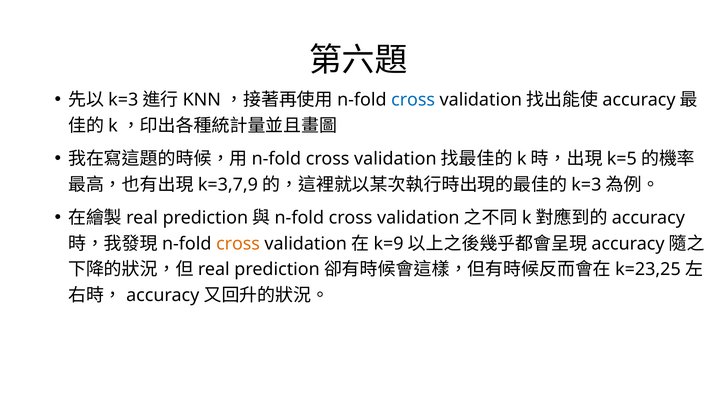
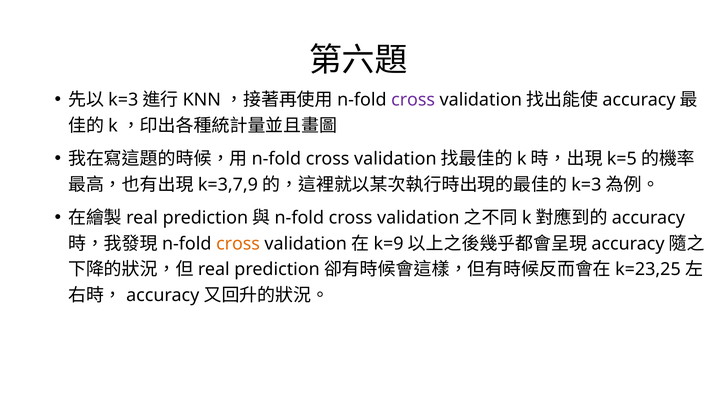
cross at (413, 100) colour: blue -> purple
